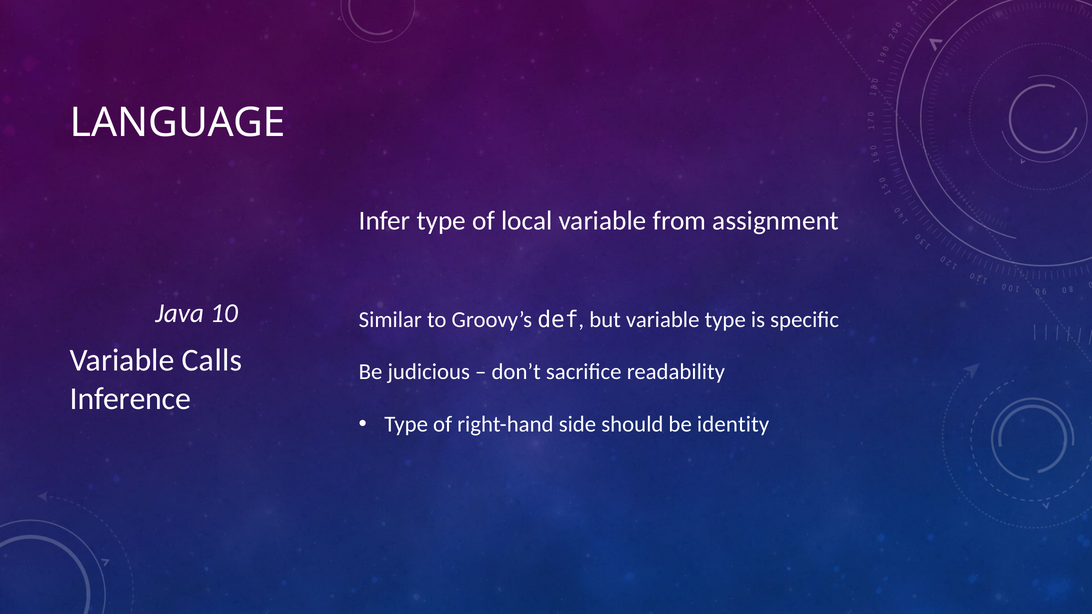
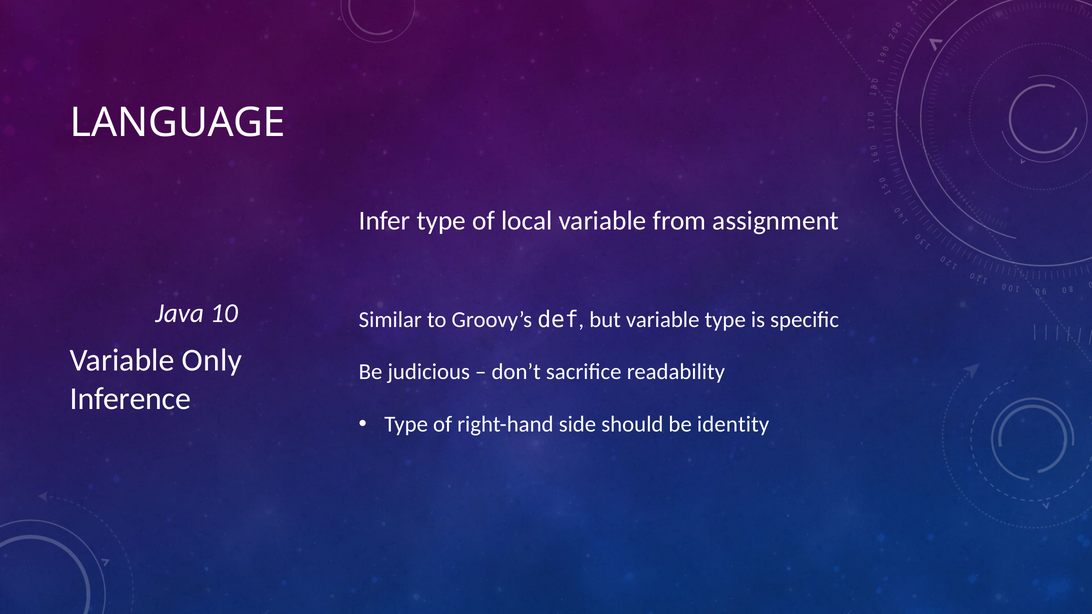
Calls: Calls -> Only
